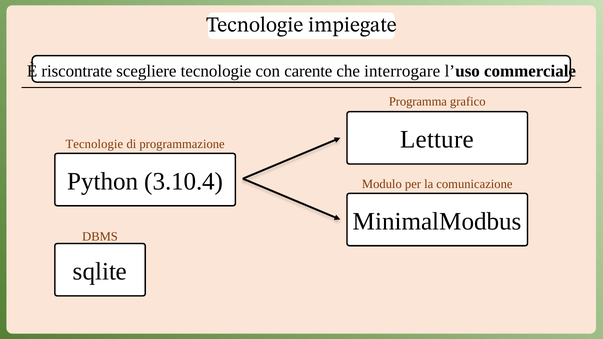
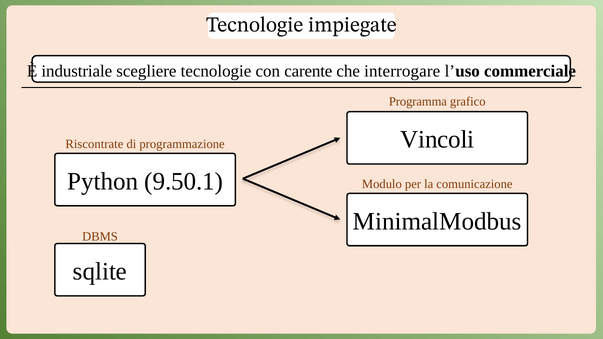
riscontrate: riscontrate -> industriale
Letture: Letture -> Vincoli
Tecnologie at (94, 144): Tecnologie -> Riscontrate
3.10.4: 3.10.4 -> 9.50.1
